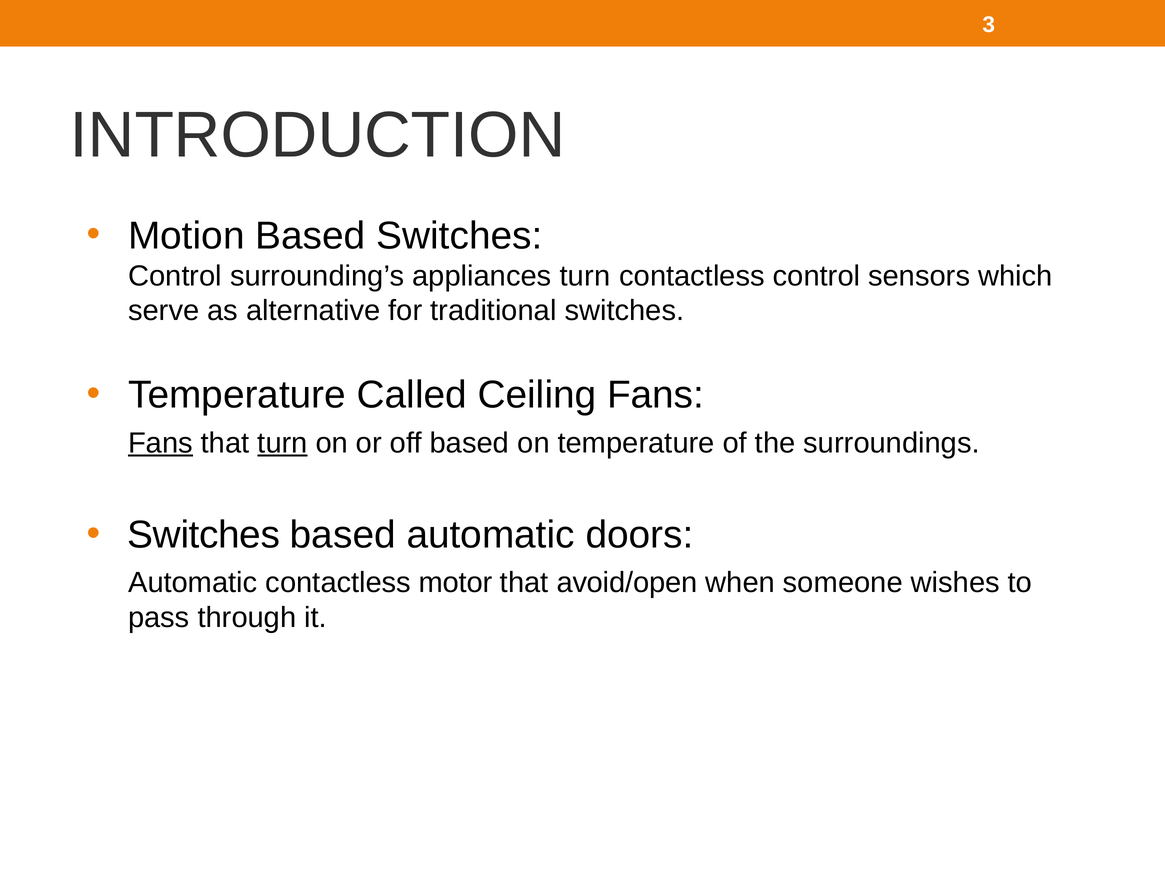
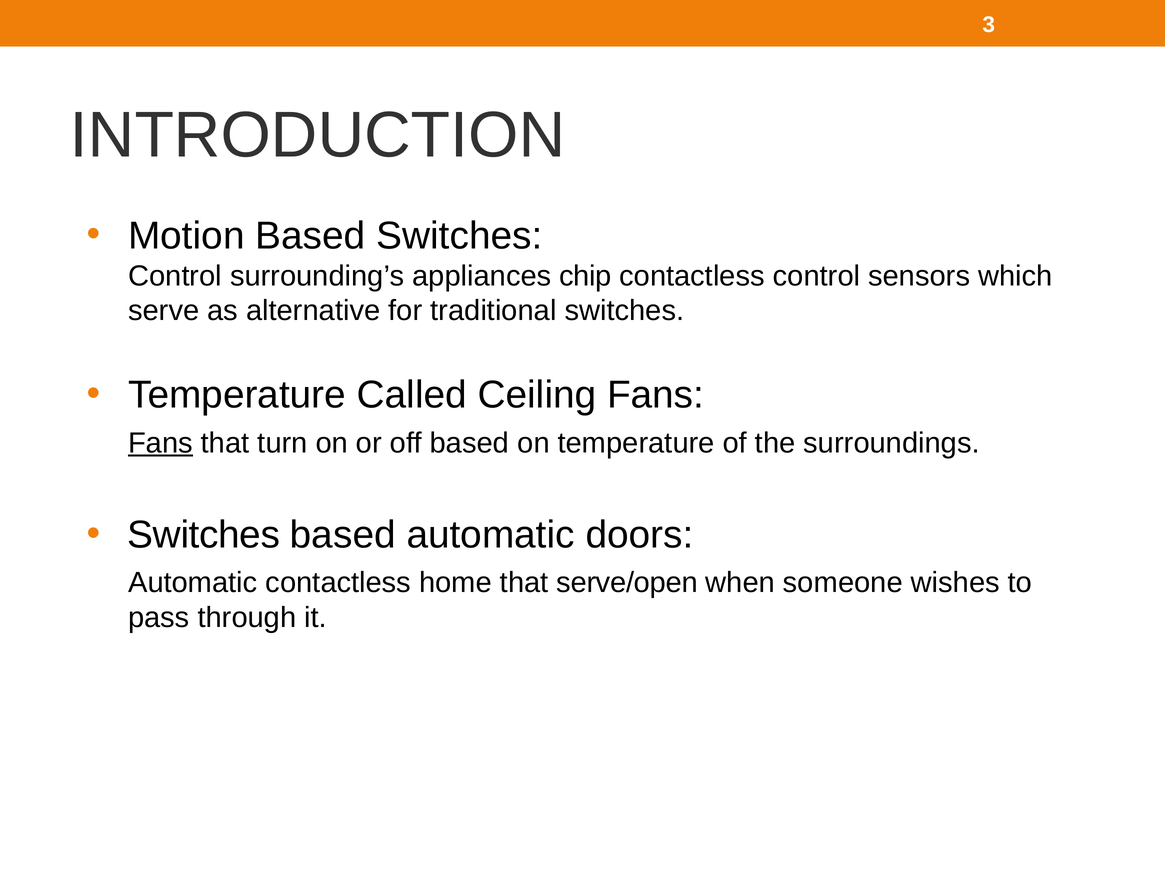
appliances turn: turn -> chip
turn at (283, 443) underline: present -> none
motor: motor -> home
avoid/open: avoid/open -> serve/open
